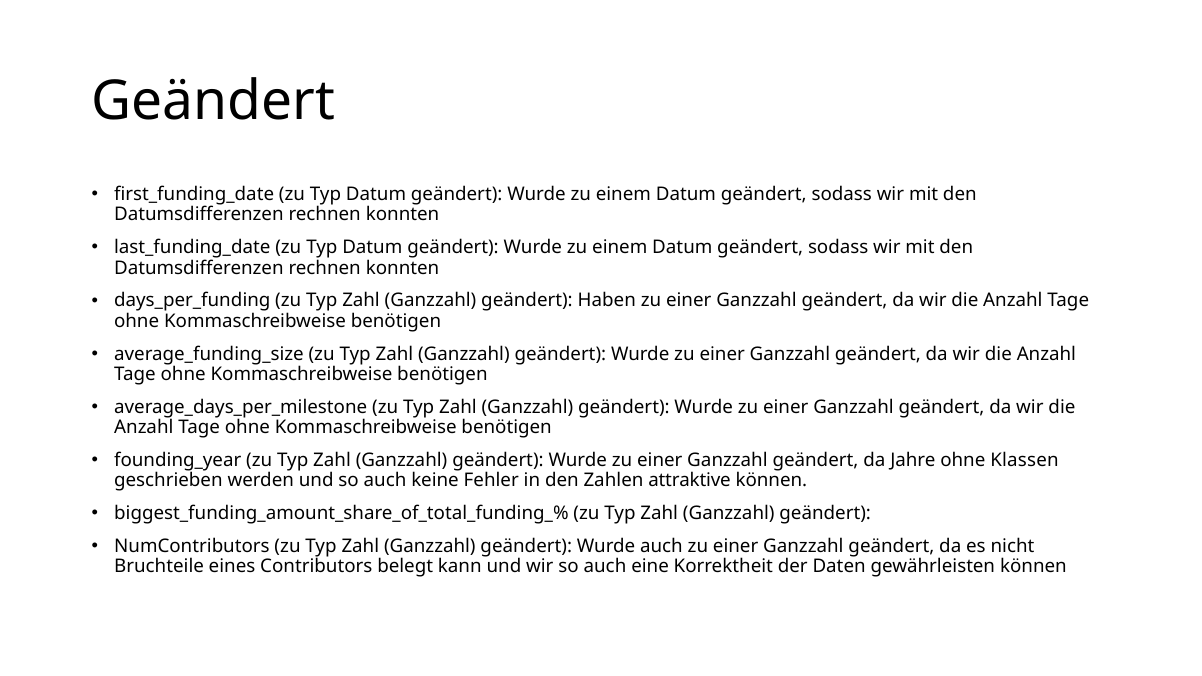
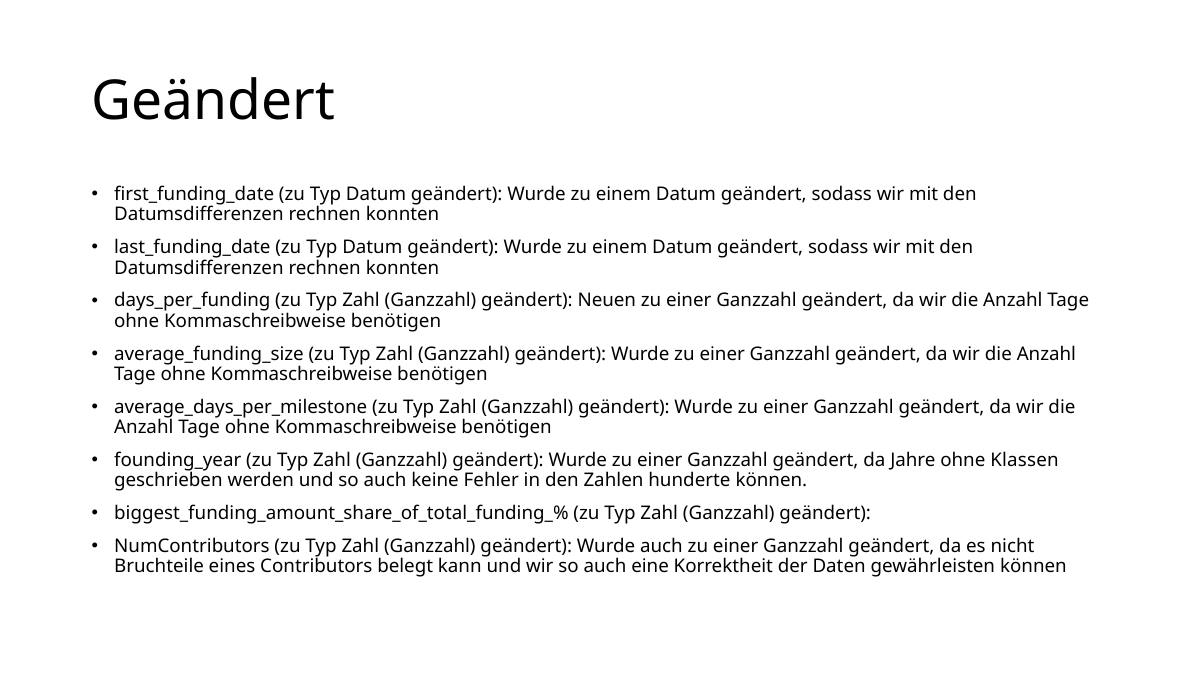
Haben: Haben -> Neuen
attraktive: attraktive -> hunderte
